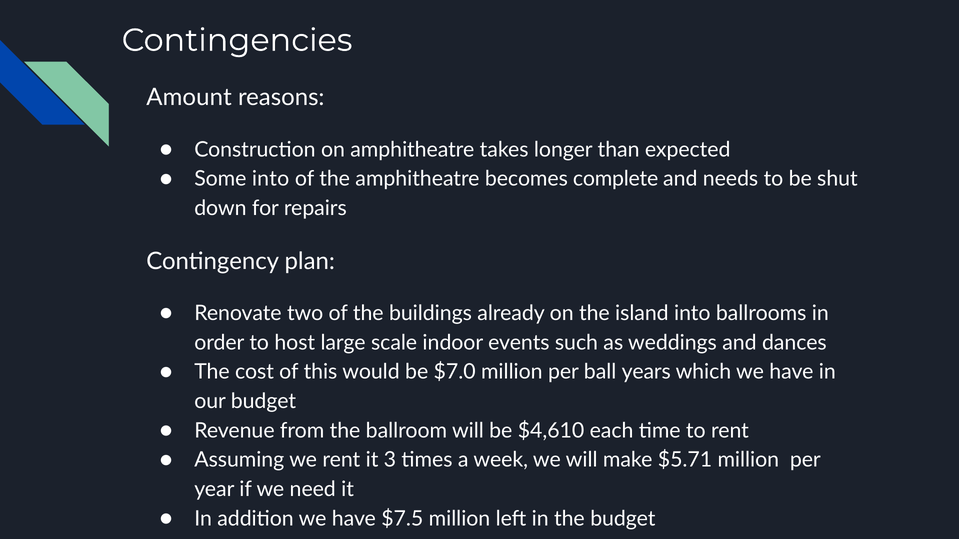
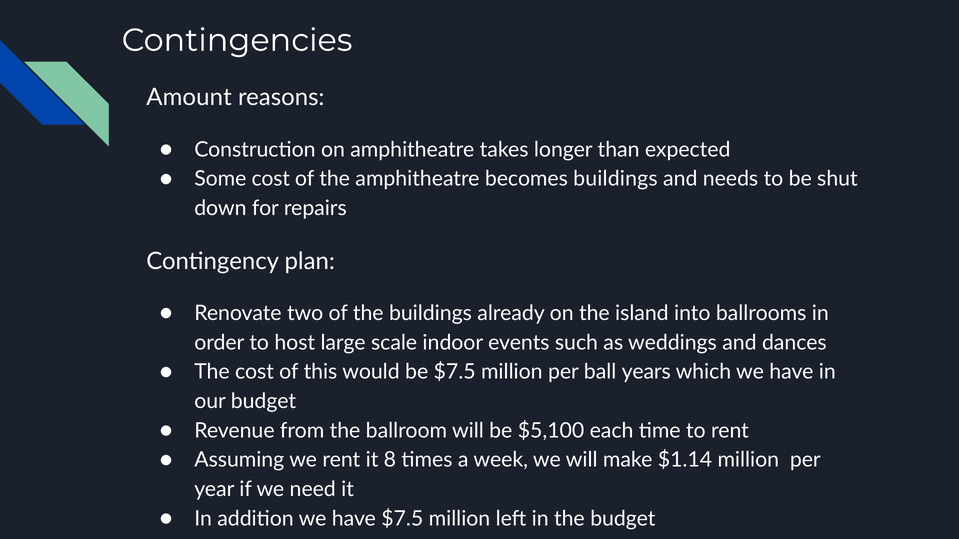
Some into: into -> cost
becomes complete: complete -> buildings
be $7.0: $7.0 -> $7.5
$4,610: $4,610 -> $5,100
3: 3 -> 8
$5.71: $5.71 -> $1.14
